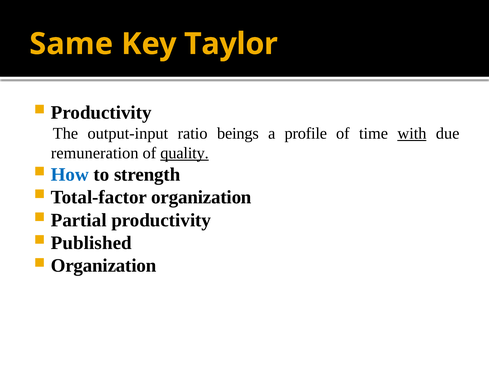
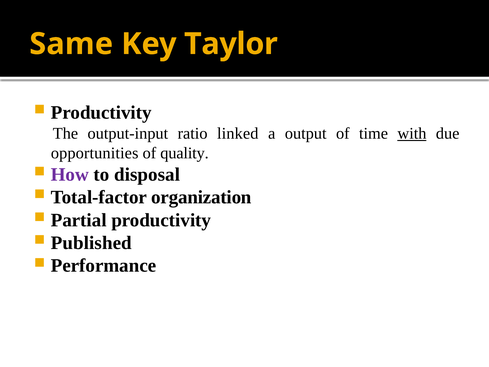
beings: beings -> linked
profile: profile -> output
remuneration: remuneration -> opportunities
quality underline: present -> none
How colour: blue -> purple
strength: strength -> disposal
Organization at (104, 266): Organization -> Performance
